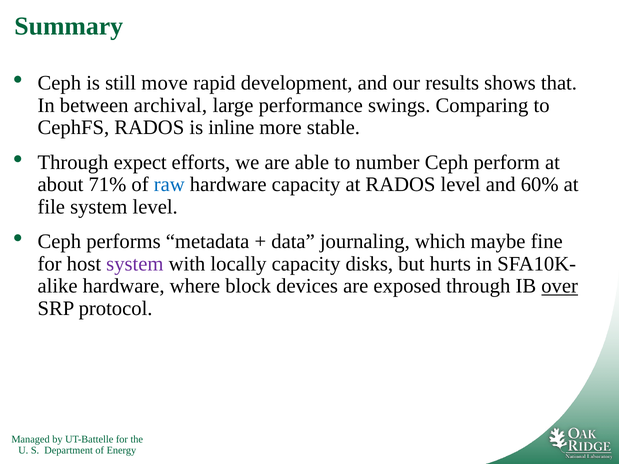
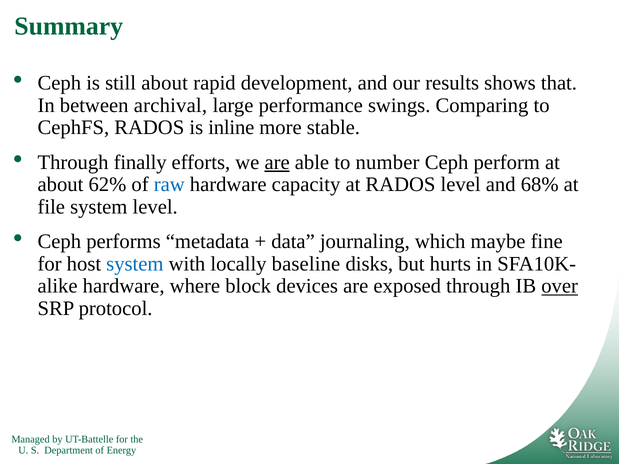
still move: move -> about
expect: expect -> finally
are at (277, 162) underline: none -> present
71%: 71% -> 62%
60%: 60% -> 68%
system at (135, 264) colour: purple -> blue
locally capacity: capacity -> baseline
